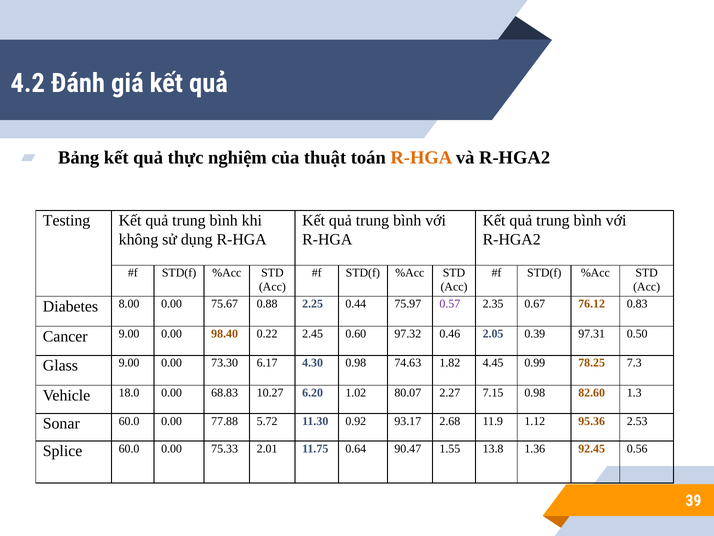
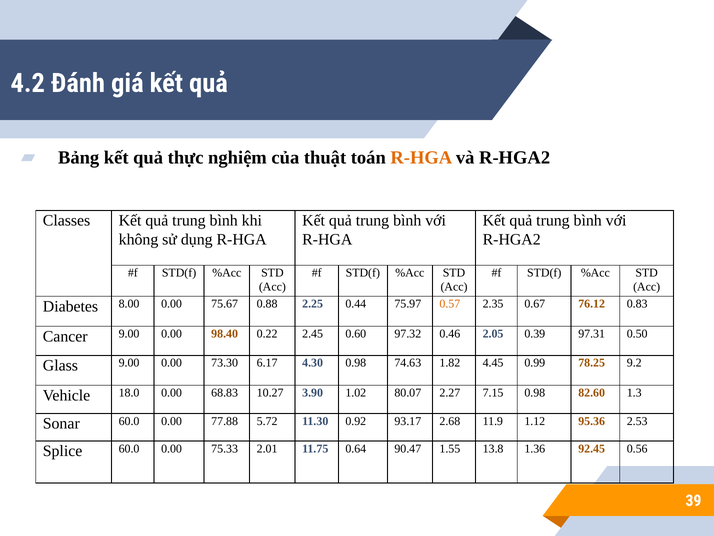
Testing: Testing -> Classes
0.57 colour: purple -> orange
7.3: 7.3 -> 9.2
6.20: 6.20 -> 3.90
